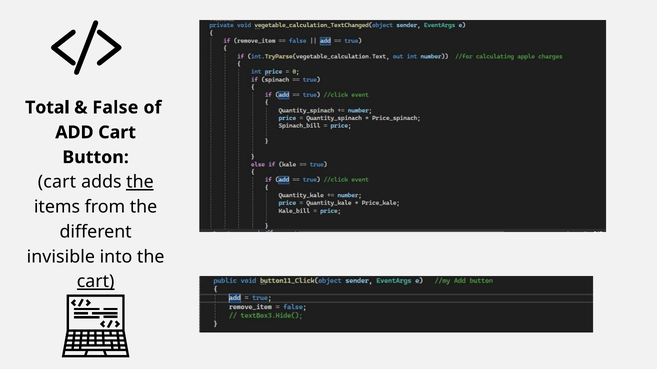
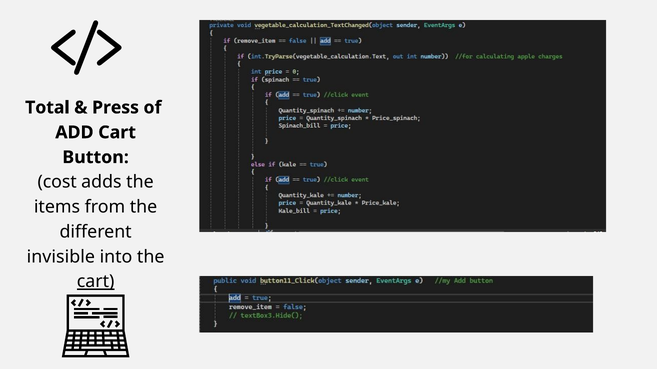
False: False -> Press
cart at (57, 182): cart -> cost
the at (140, 182) underline: present -> none
